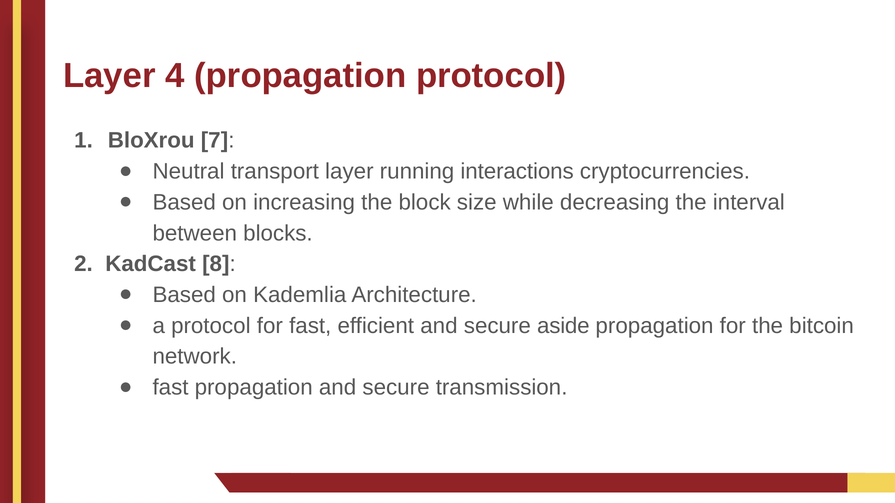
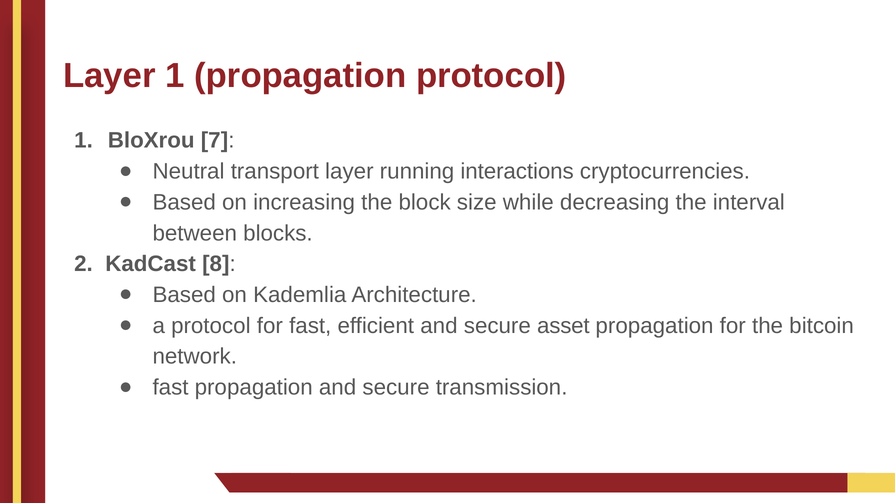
Layer 4: 4 -> 1
aside: aside -> asset
